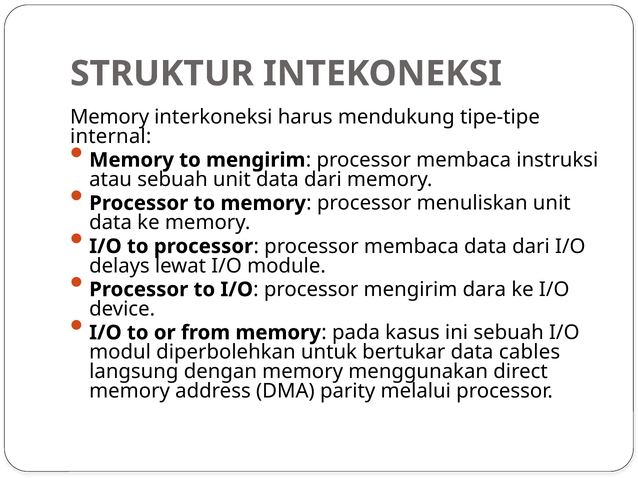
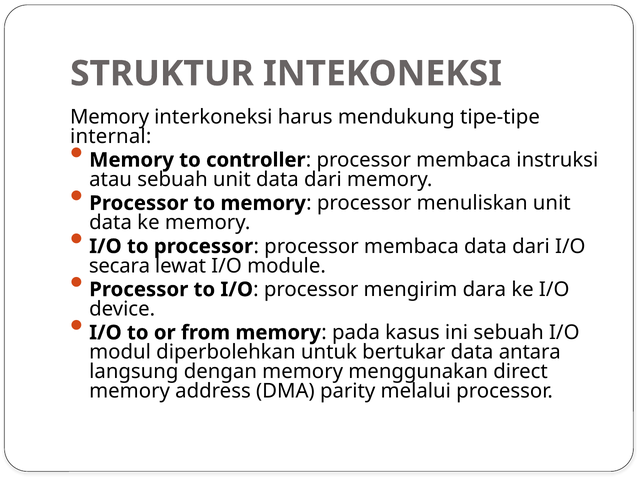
to mengirim: mengirim -> controller
delays: delays -> secara
cables: cables -> antara
